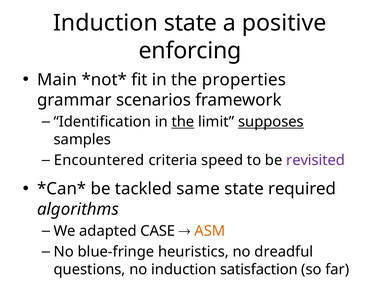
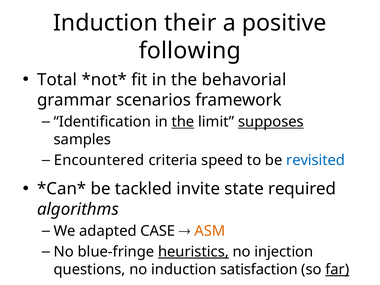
Induction state: state -> their
enforcing: enforcing -> following
Main: Main -> Total
properties: properties -> behavorial
revisited colour: purple -> blue
same: same -> invite
heuristics underline: none -> present
dreadful: dreadful -> injection
far underline: none -> present
